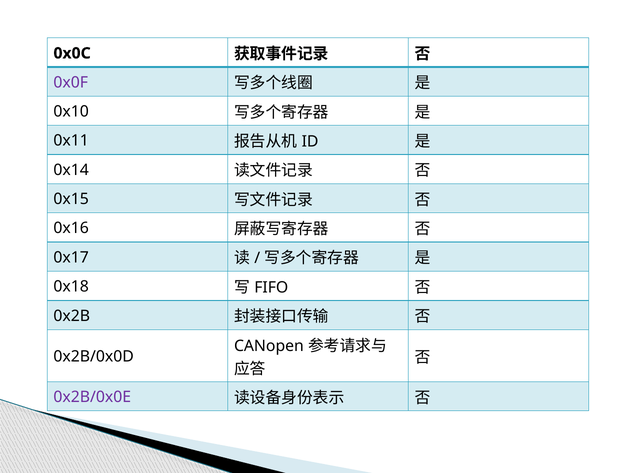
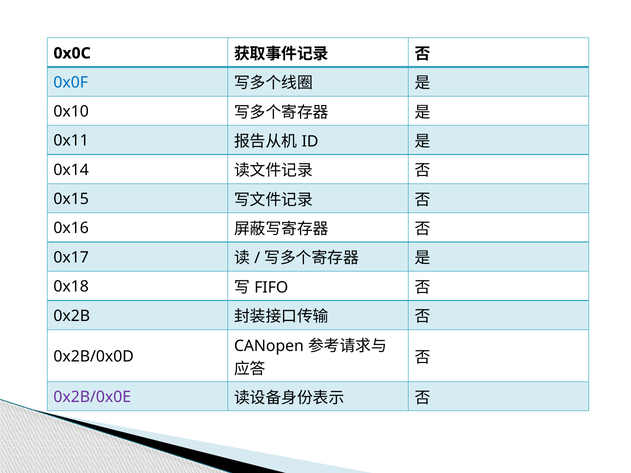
0x0F colour: purple -> blue
